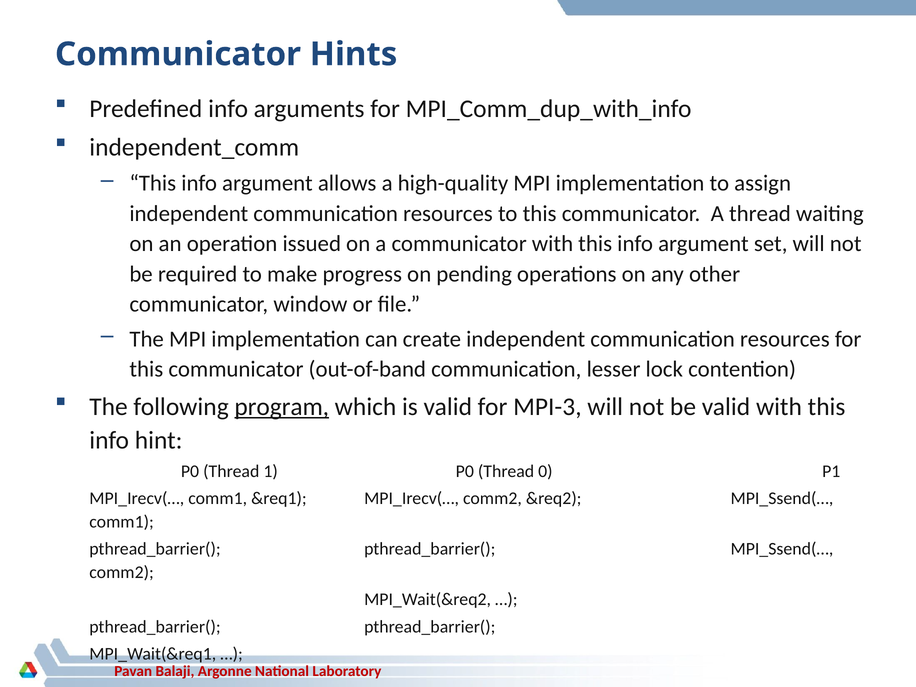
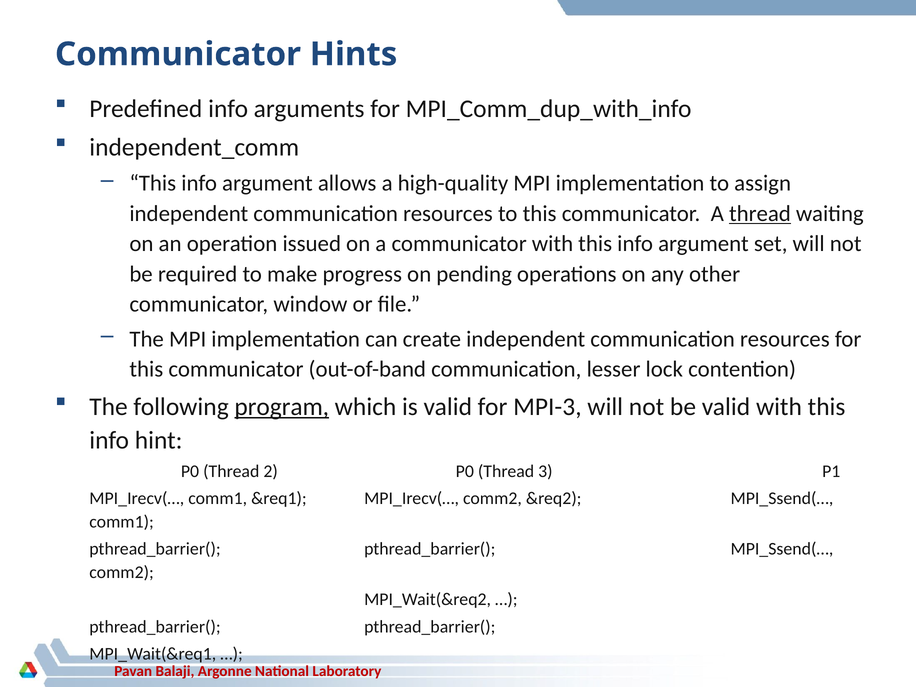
thread at (760, 214) underline: none -> present
1: 1 -> 2
0: 0 -> 3
